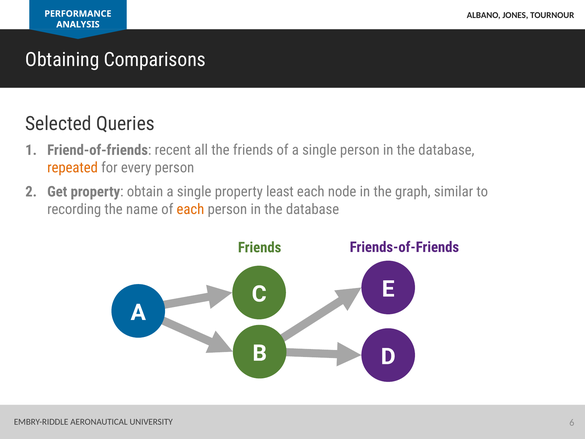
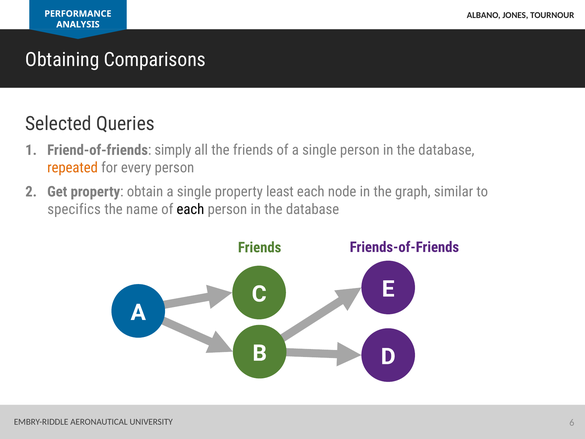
recent: recent -> simply
recording: recording -> specifics
each at (190, 209) colour: orange -> black
